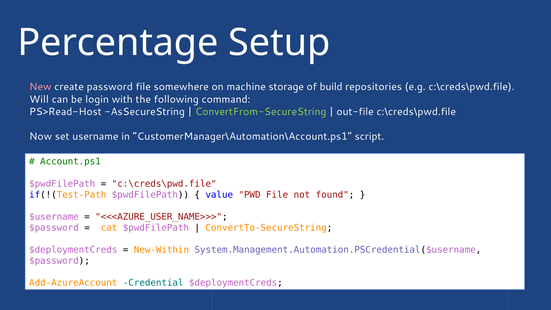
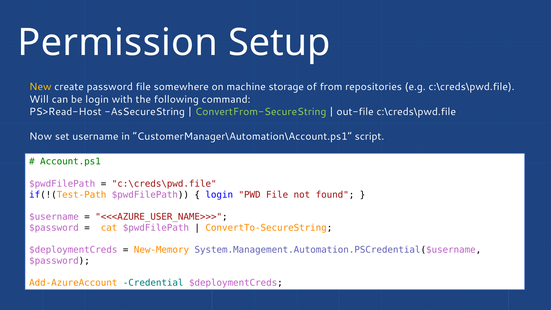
Percentage: Percentage -> Permission
New colour: pink -> yellow
build: build -> from
value at (219, 195): value -> login
New-Within: New-Within -> New-Memory
